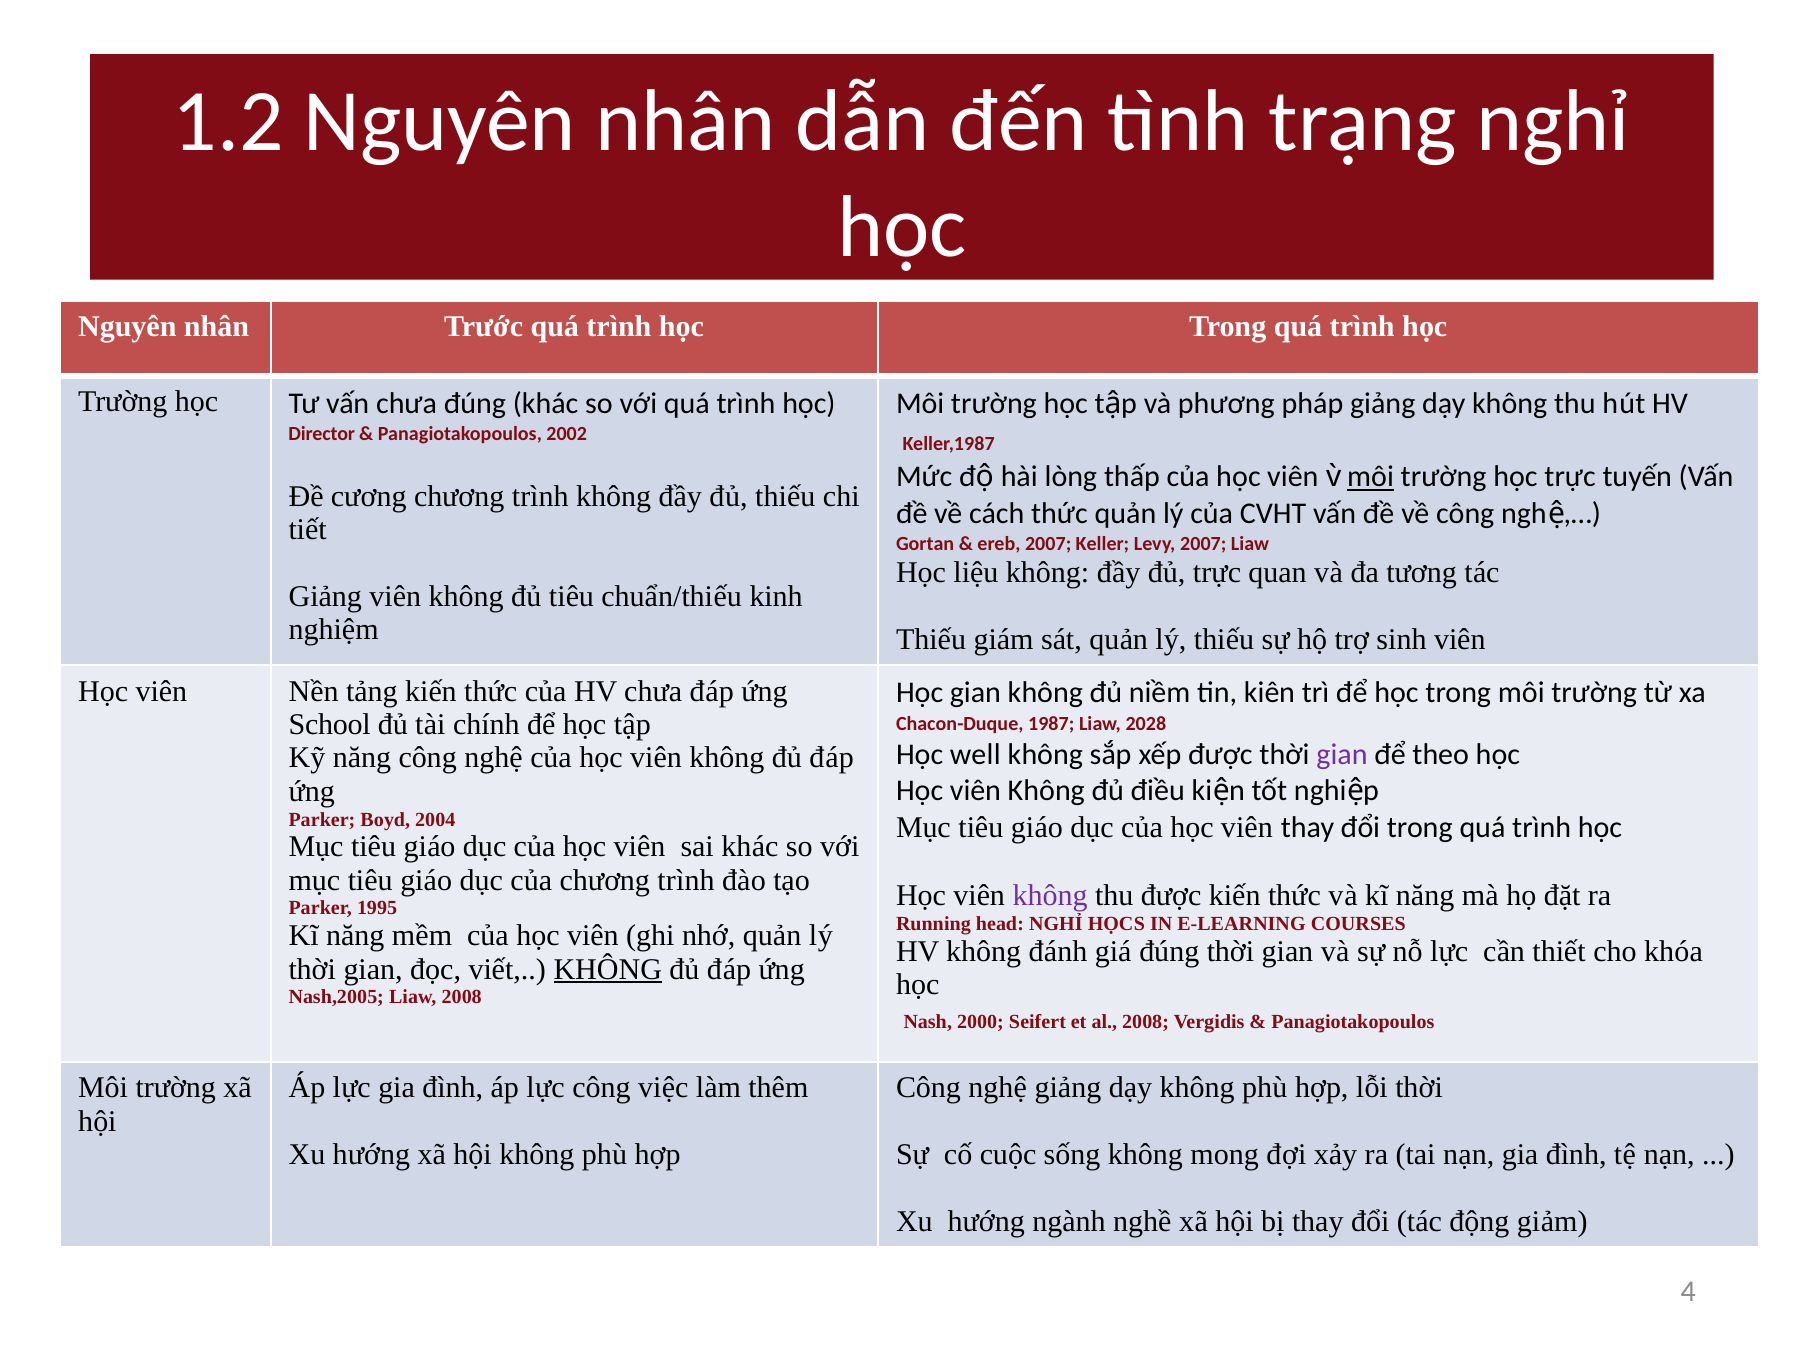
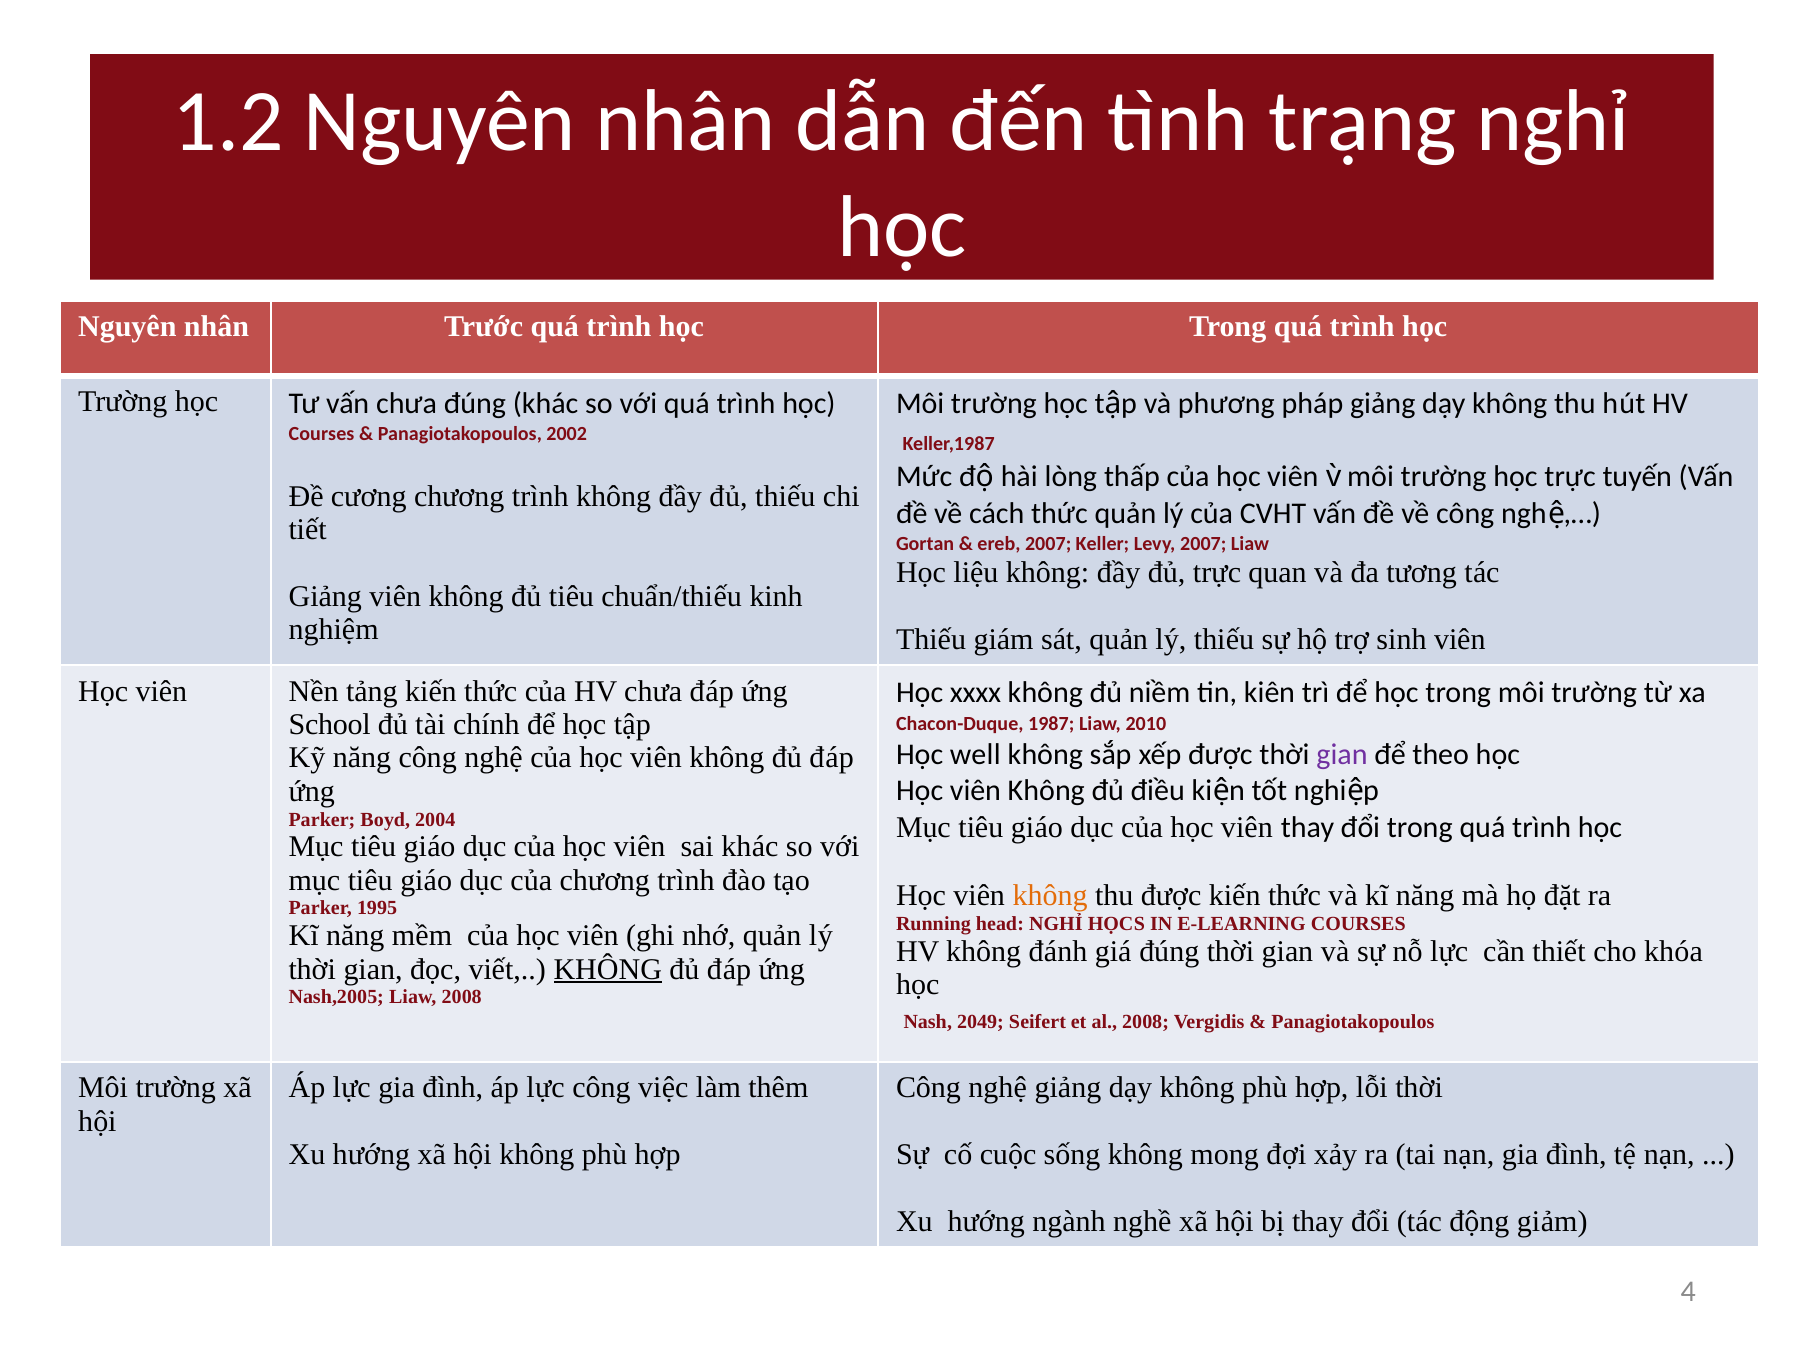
Director at (322, 434): Director -> Courses
môi at (1371, 477) underline: present -> none
Học gian: gian -> xxxx
2028: 2028 -> 2010
không at (1050, 896) colour: purple -> orange
2000: 2000 -> 2049
